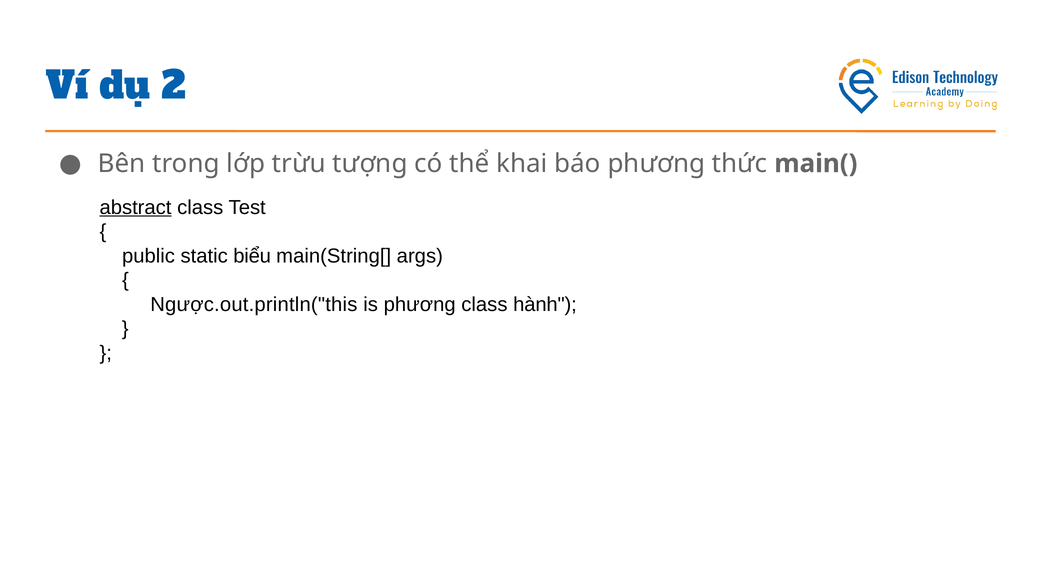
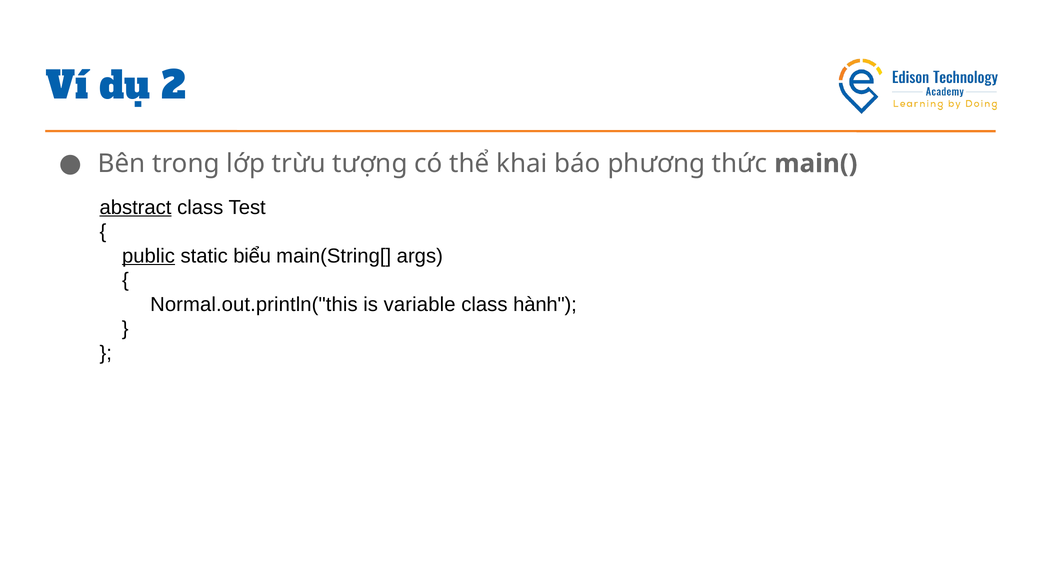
public underline: none -> present
Ngược.out.println("this: Ngược.out.println("this -> Normal.out.println("this
is phương: phương -> variable
